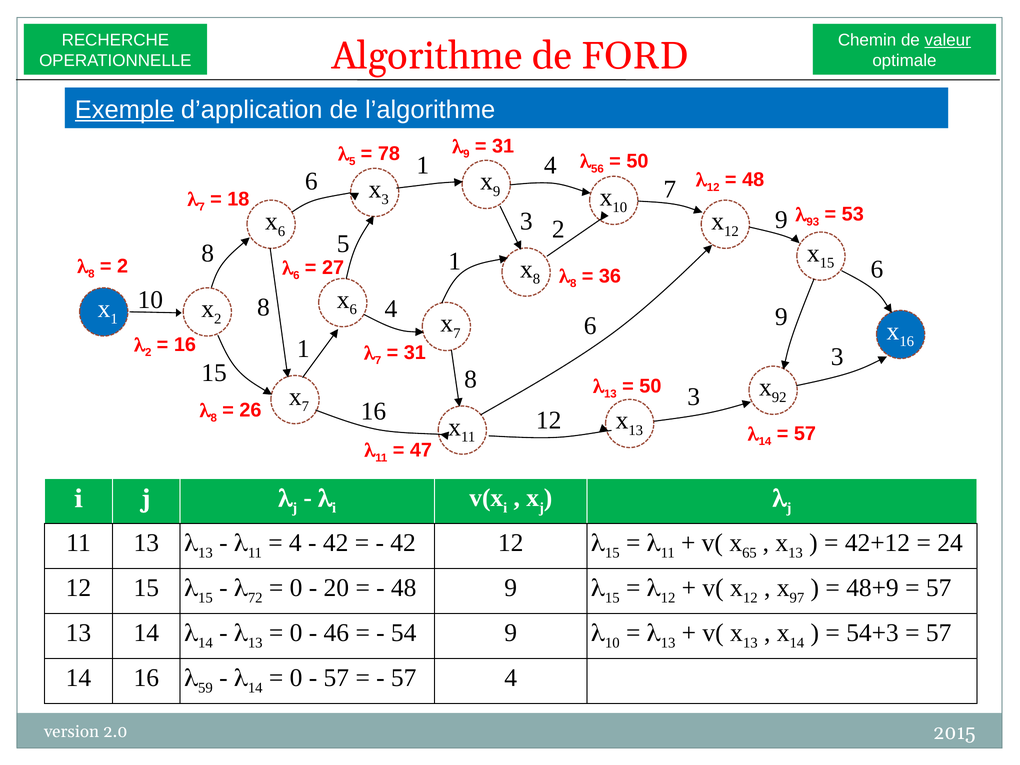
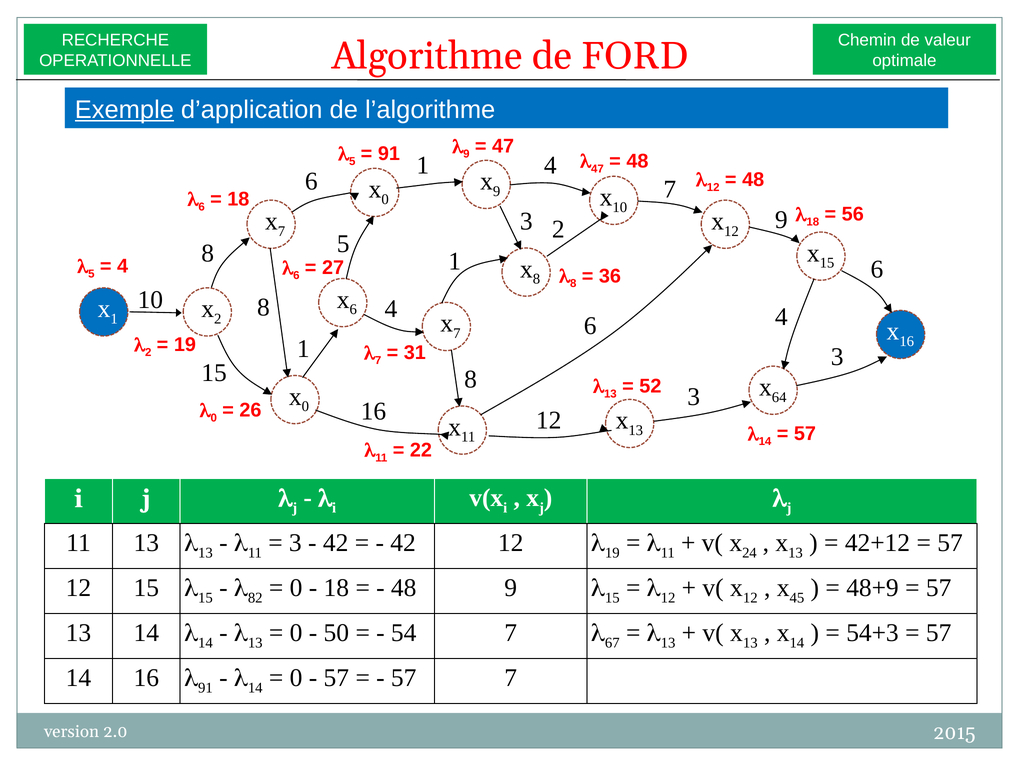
valeur underline: present -> none
78 at (389, 154): 78 -> 91
31 at (503, 146): 31 -> 47
56 at (597, 169): 56 -> 47
50 at (637, 161): 50 -> 48
3 at (385, 199): 3 -> 0
7 at (202, 207): 7 -> 6
93 at (813, 222): 93 -> 18
53: 53 -> 56
6 at (281, 231): 6 -> 7
8 at (91, 274): 8 -> 5
2 at (123, 266): 2 -> 4
6 9: 9 -> 4
16 at (185, 345): 16 -> 19
92: 92 -> 64
50 at (650, 386): 50 -> 52
7 at (305, 407): 7 -> 0
8 at (214, 418): 8 -> 0
47: 47 -> 22
4 at (295, 543): 4 -> 3
15 at (612, 553): 15 -> 19
65: 65 -> 24
24 at (950, 543): 24 -> 57
72: 72 -> 82
20 at (336, 588): 20 -> 18
97: 97 -> 45
46: 46 -> 50
54 9: 9 -> 7
10 at (612, 643): 10 -> 67
59 at (205, 688): 59 -> 91
57 4: 4 -> 7
